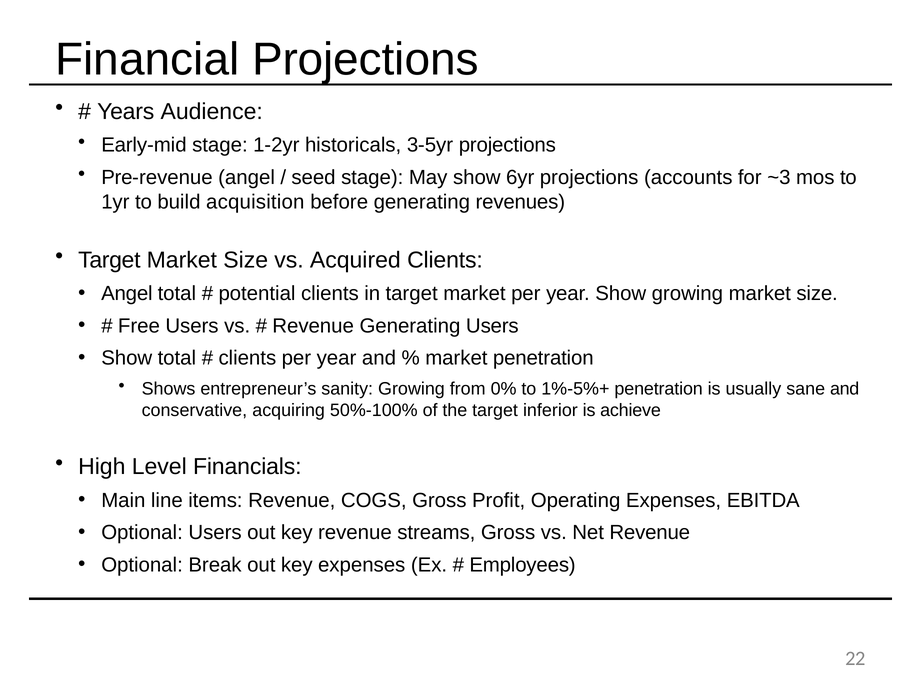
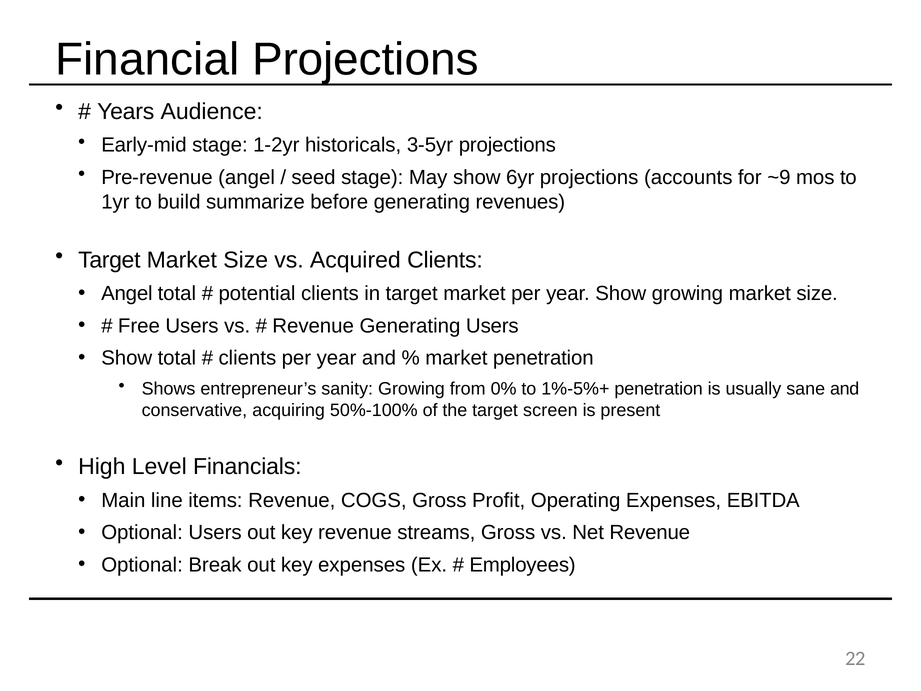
~3: ~3 -> ~9
acquisition: acquisition -> summarize
inferior: inferior -> screen
achieve: achieve -> present
